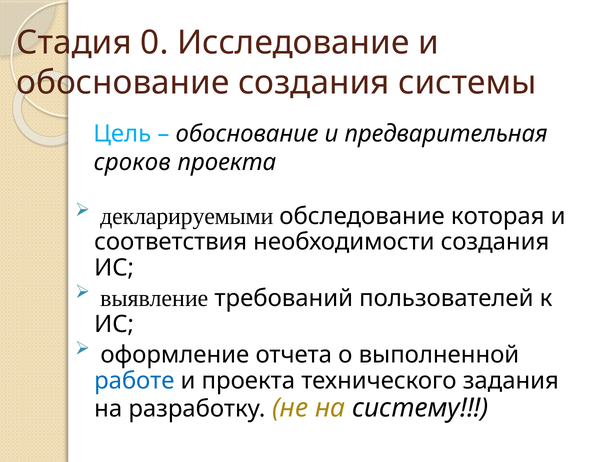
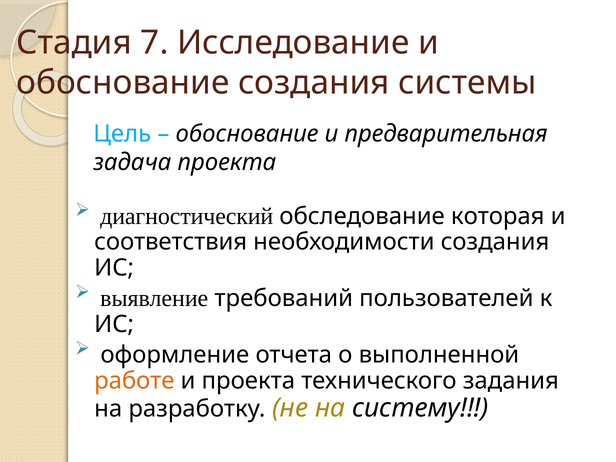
0: 0 -> 7
сроков: сроков -> задача
декларируемыми: декларируемыми -> диагностический
работе colour: blue -> orange
